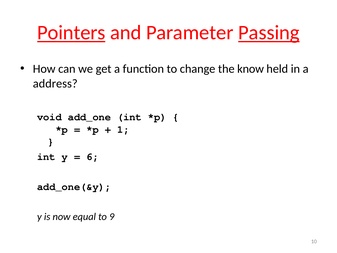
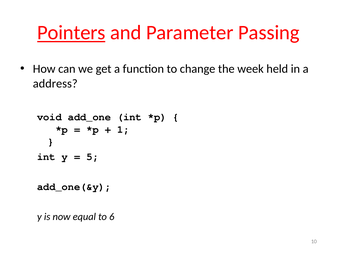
Passing underline: present -> none
know: know -> week
6: 6 -> 5
9: 9 -> 6
